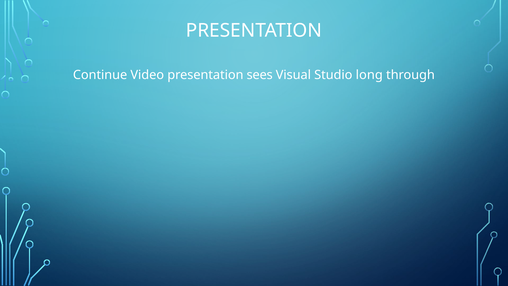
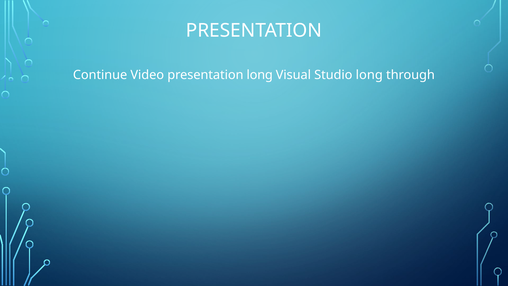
presentation sees: sees -> long
